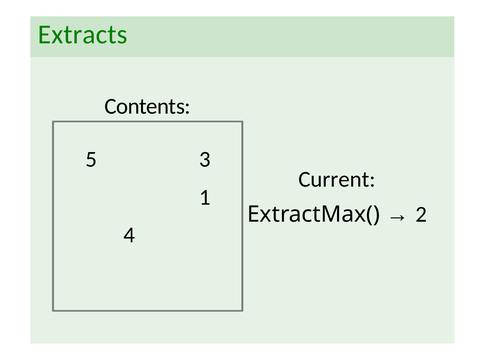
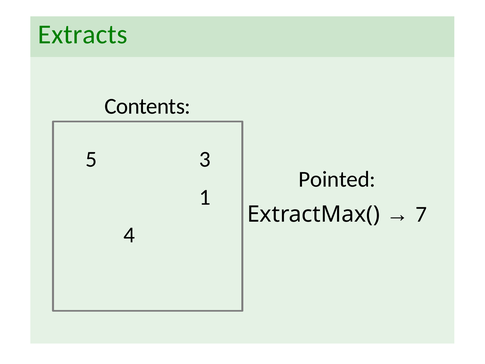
Current: Current -> Pointed
2: 2 -> 7
